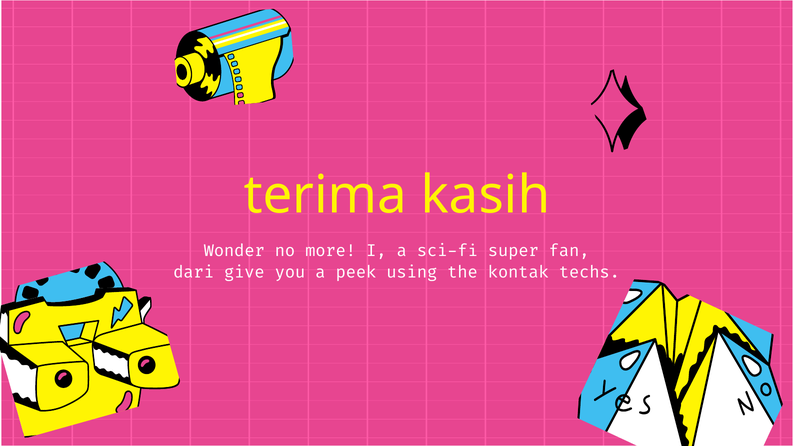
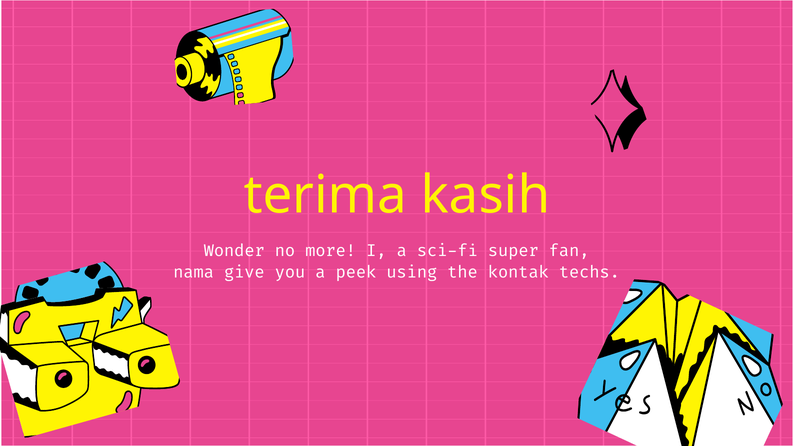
dari: dari -> nama
